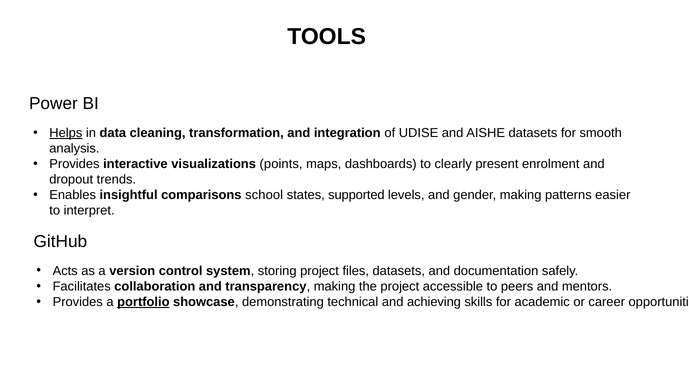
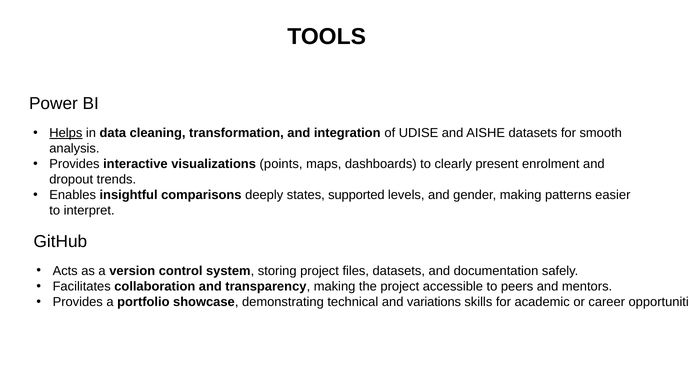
school: school -> deeply
portfolio underline: present -> none
achieving: achieving -> variations
